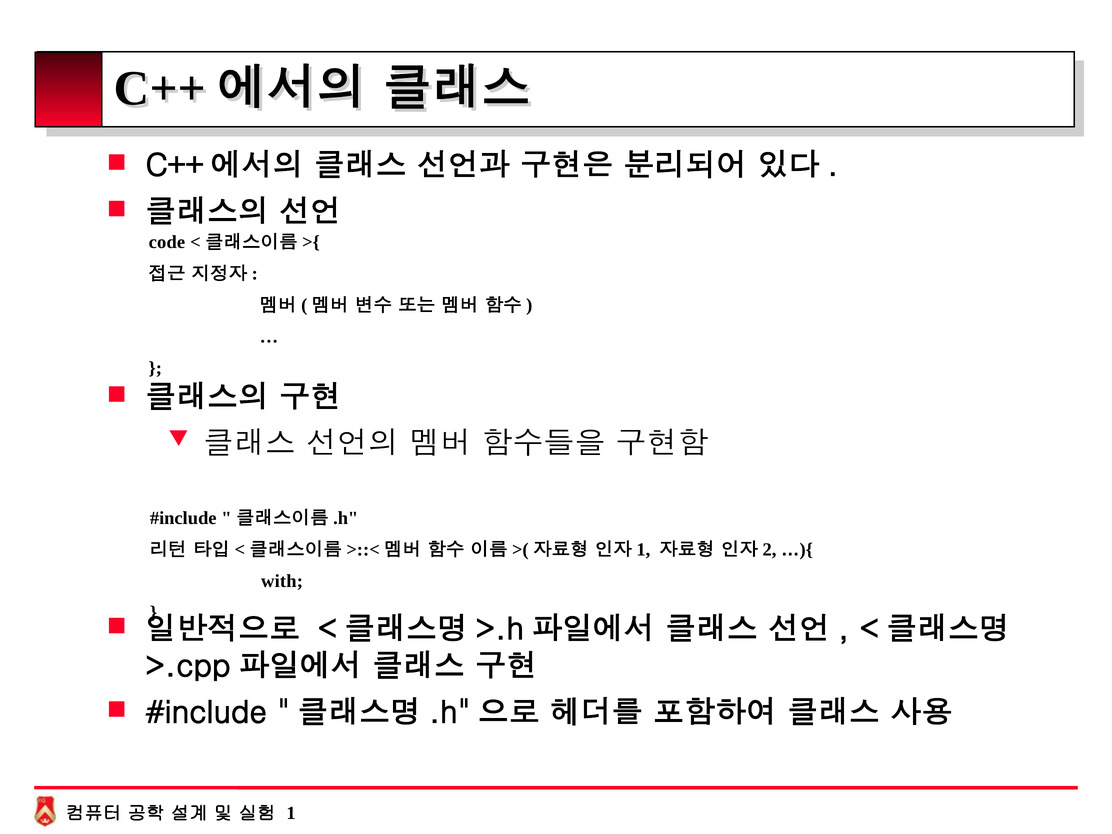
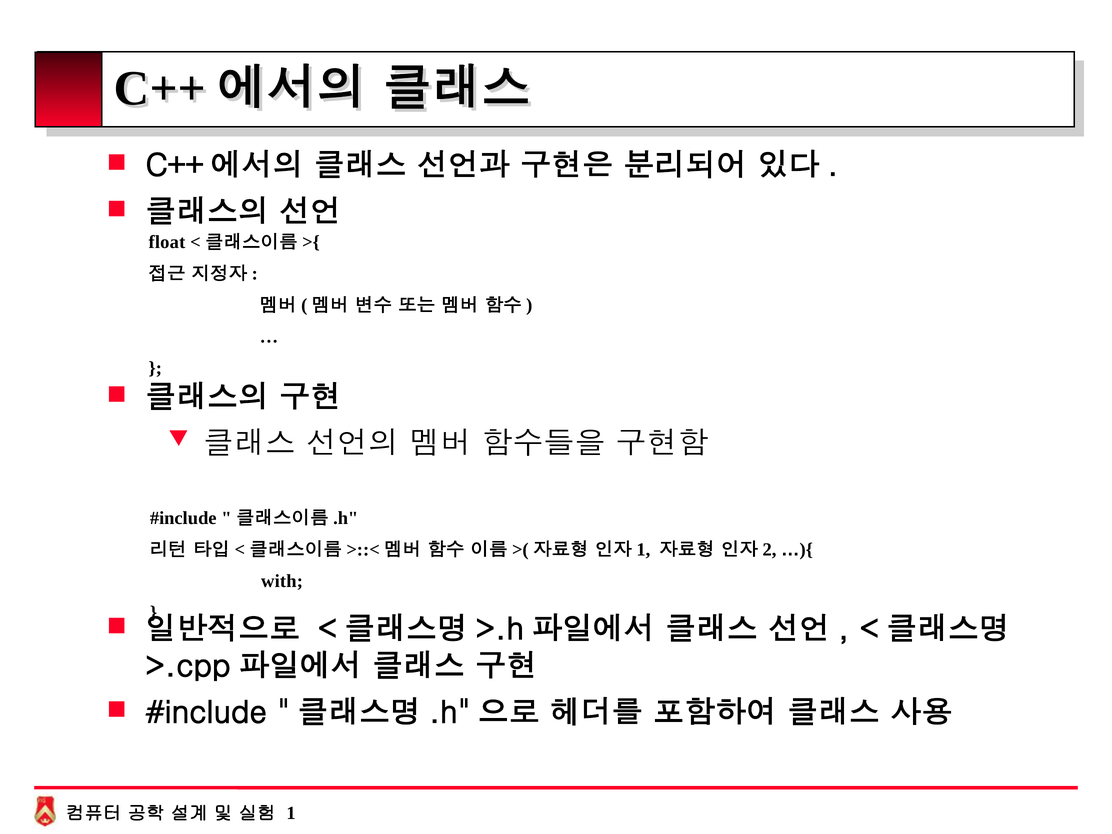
code: code -> float
